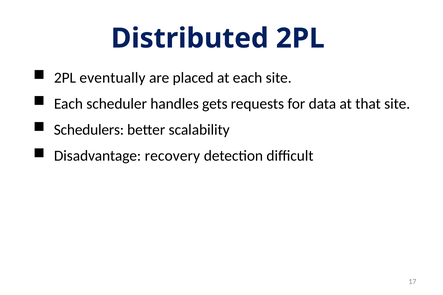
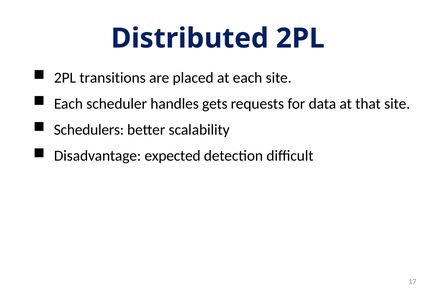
eventually: eventually -> transitions
recovery: recovery -> expected
